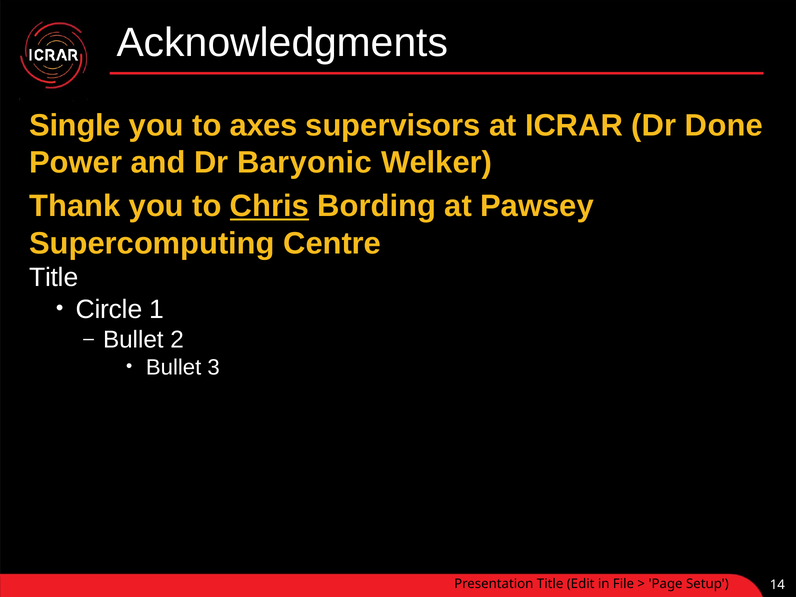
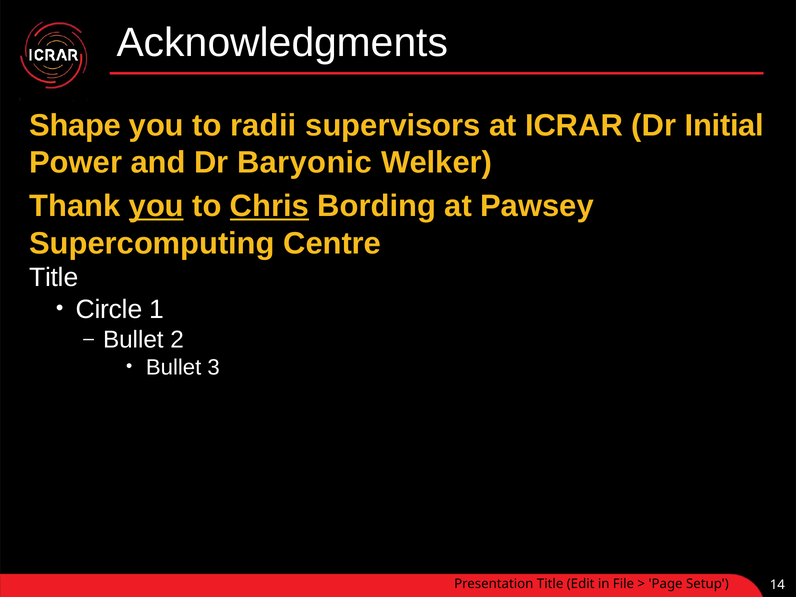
Single: Single -> Shape
axes: axes -> radii
Done: Done -> Initial
you at (156, 206) underline: none -> present
